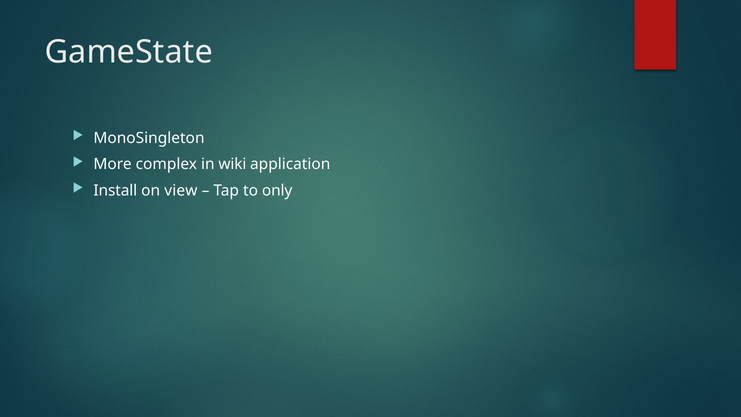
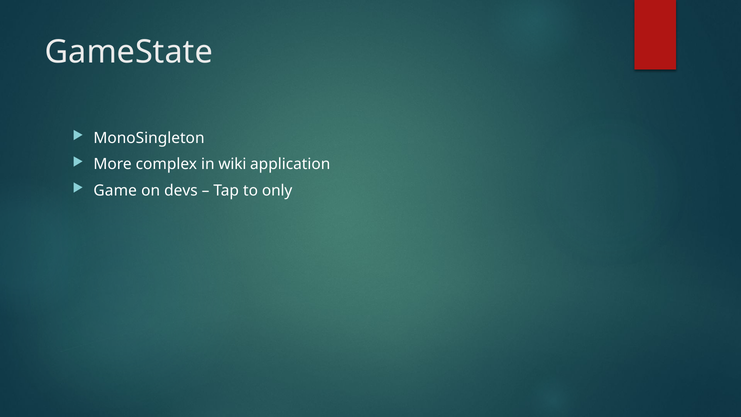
Install: Install -> Game
view: view -> devs
